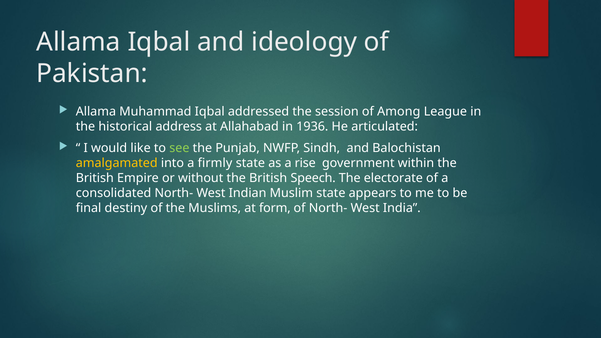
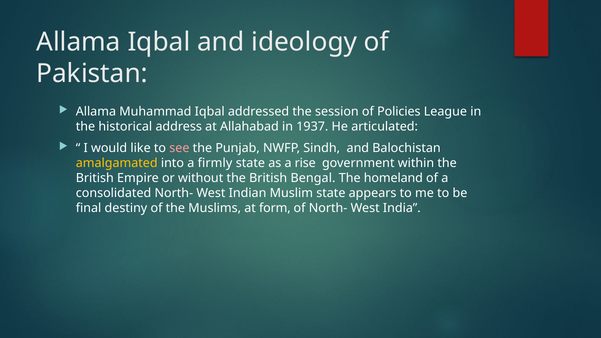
Among: Among -> Policies
1936: 1936 -> 1937
see colour: light green -> pink
Speech: Speech -> Bengal
electorate: electorate -> homeland
